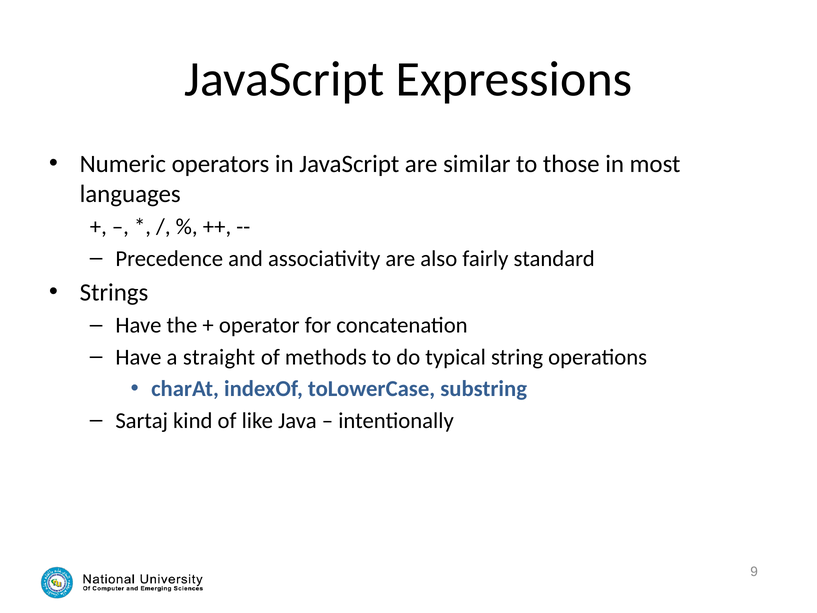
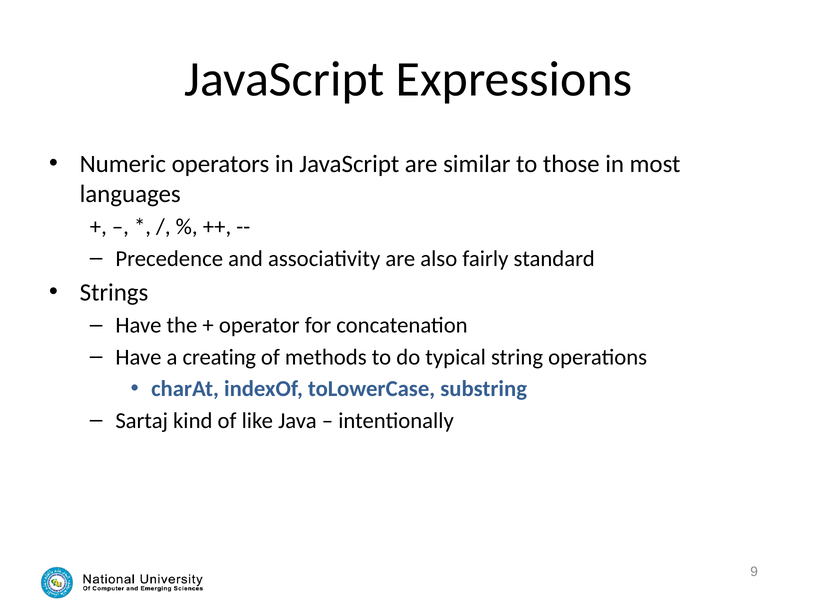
straight: straight -> creating
